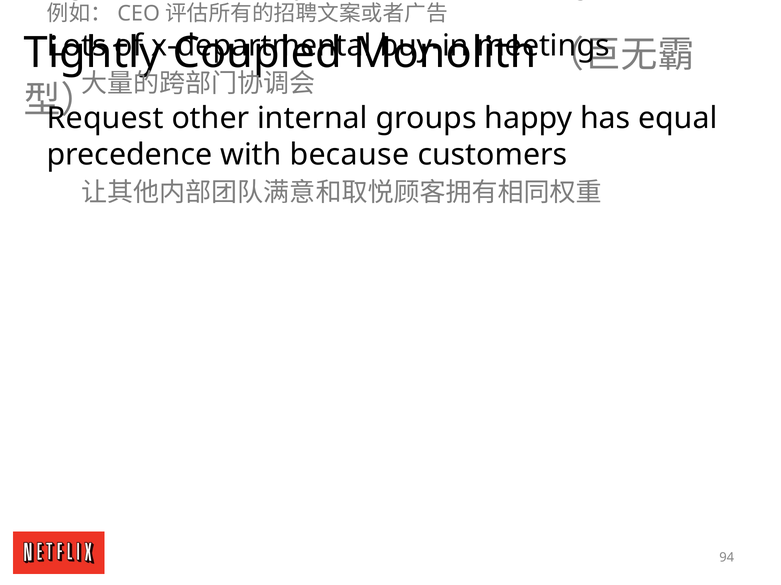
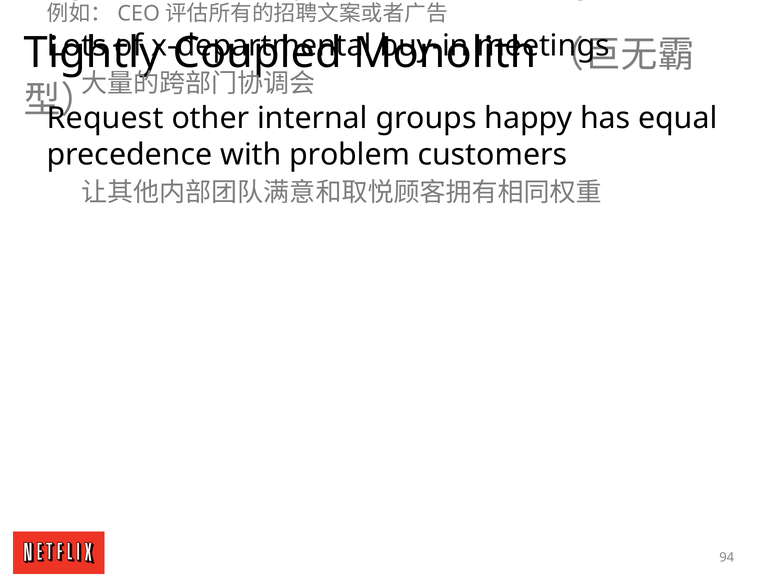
because: because -> problem
